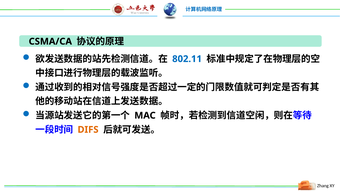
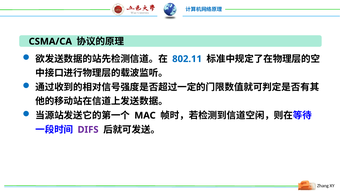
DIFS colour: orange -> purple
